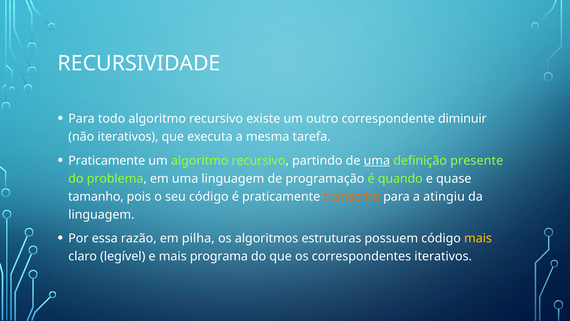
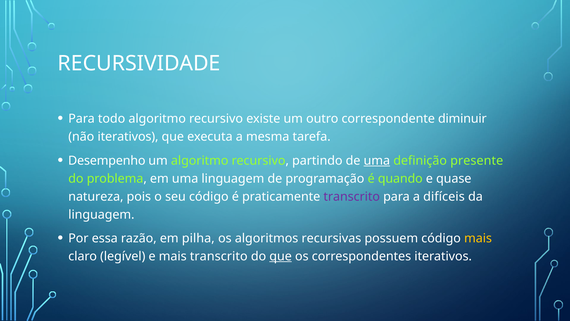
Praticamente at (107, 160): Praticamente -> Desempenho
tamanho: tamanho -> natureza
transcrito at (352, 196) colour: orange -> purple
atingiu: atingiu -> difíceis
estruturas: estruturas -> recursivas
mais programa: programa -> transcrito
que at (281, 256) underline: none -> present
